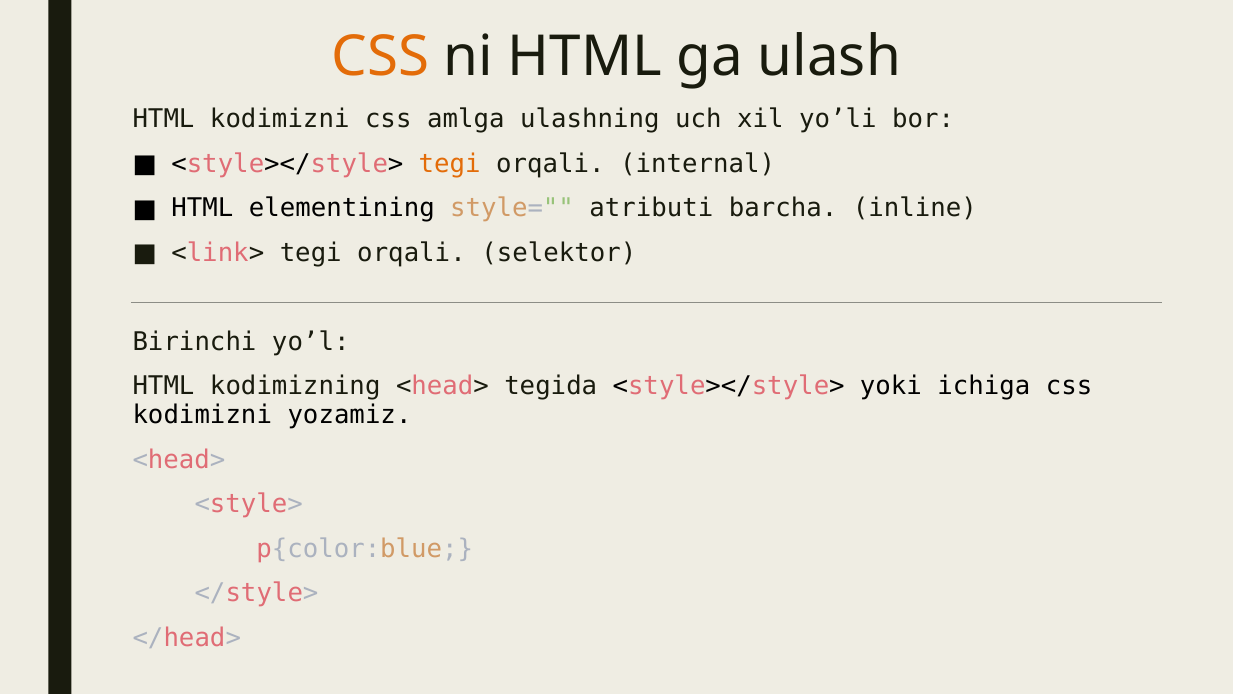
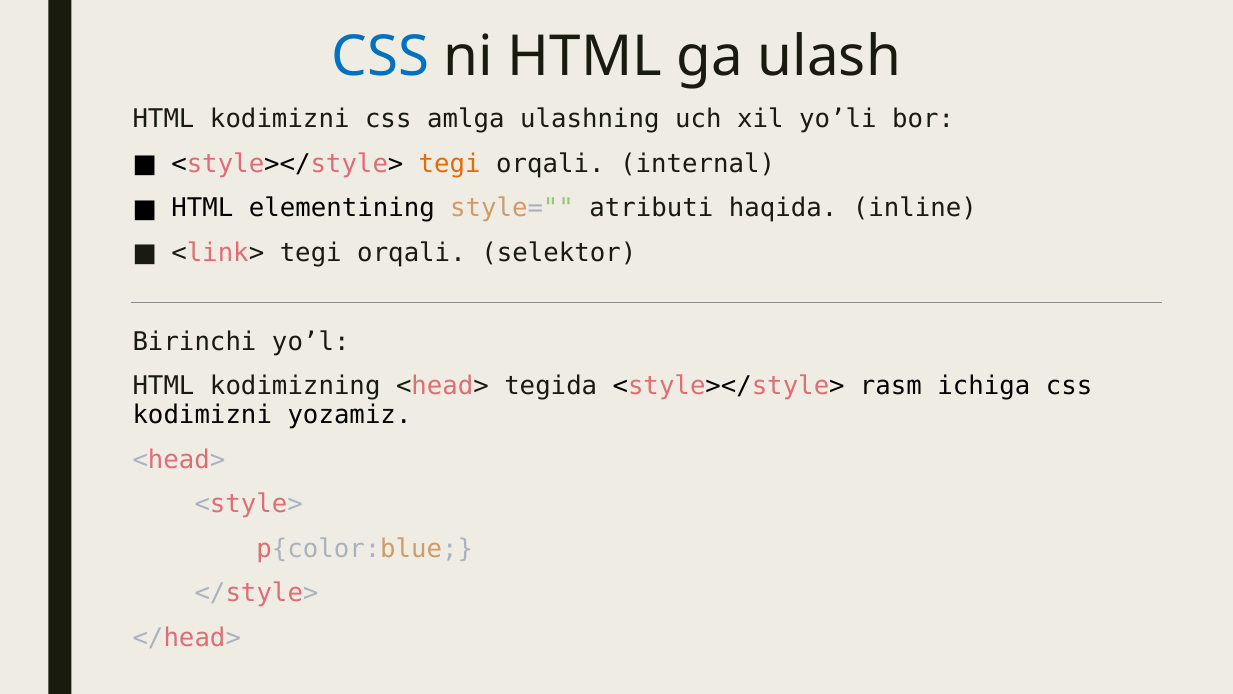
CSS at (380, 57) colour: orange -> blue
barcha: barcha -> haqida
yoki: yoki -> rasm
